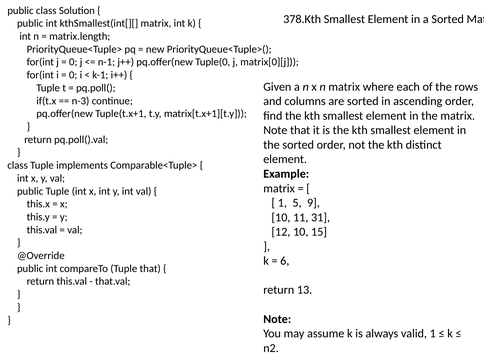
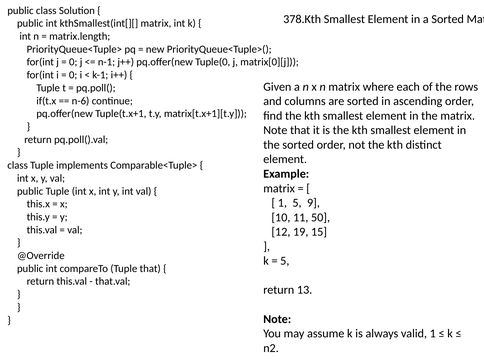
n-3: n-3 -> n-6
31: 31 -> 50
12 10: 10 -> 19
6 at (285, 261): 6 -> 5
